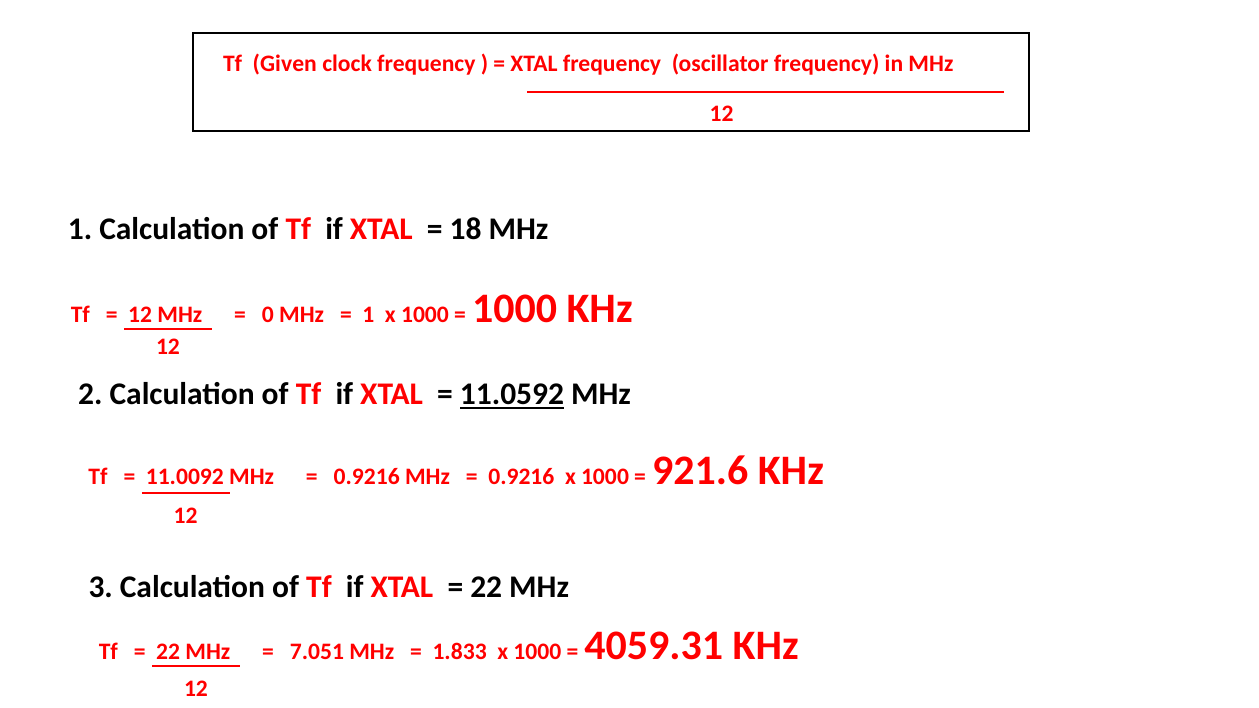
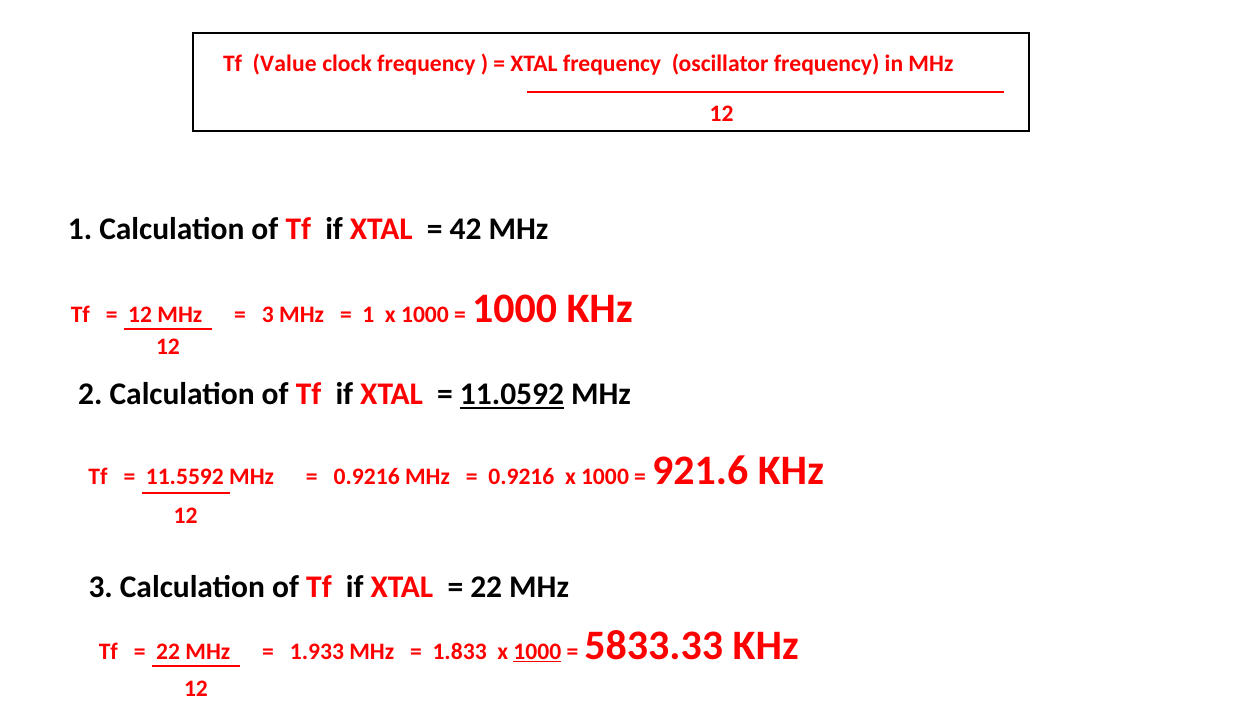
Given: Given -> Value
18: 18 -> 42
0 at (268, 314): 0 -> 3
11.0092: 11.0092 -> 11.5592
7.051: 7.051 -> 1.933
1000 at (537, 652) underline: none -> present
4059.31: 4059.31 -> 5833.33
